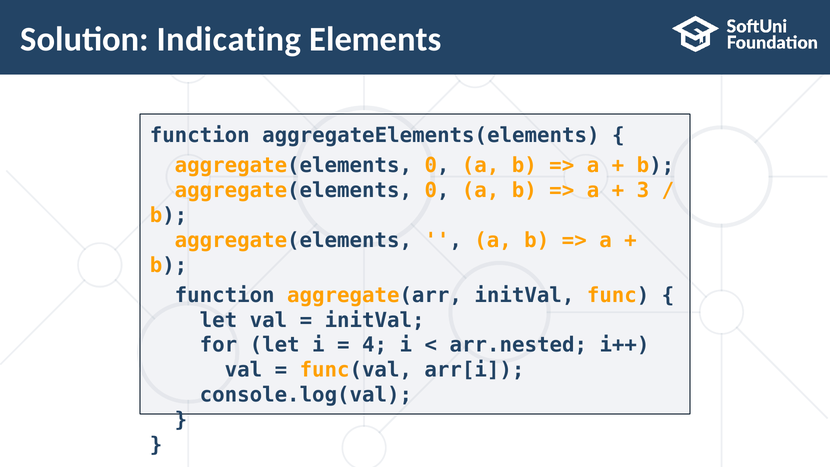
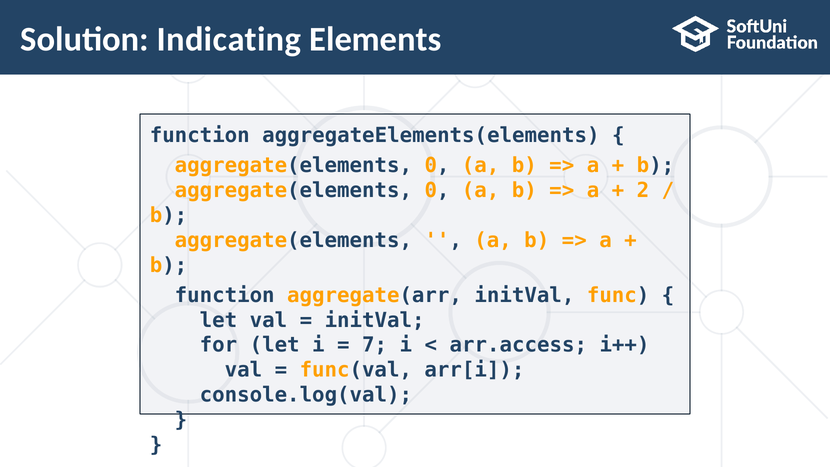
3: 3 -> 2
4: 4 -> 7
arr.nested: arr.nested -> arr.access
